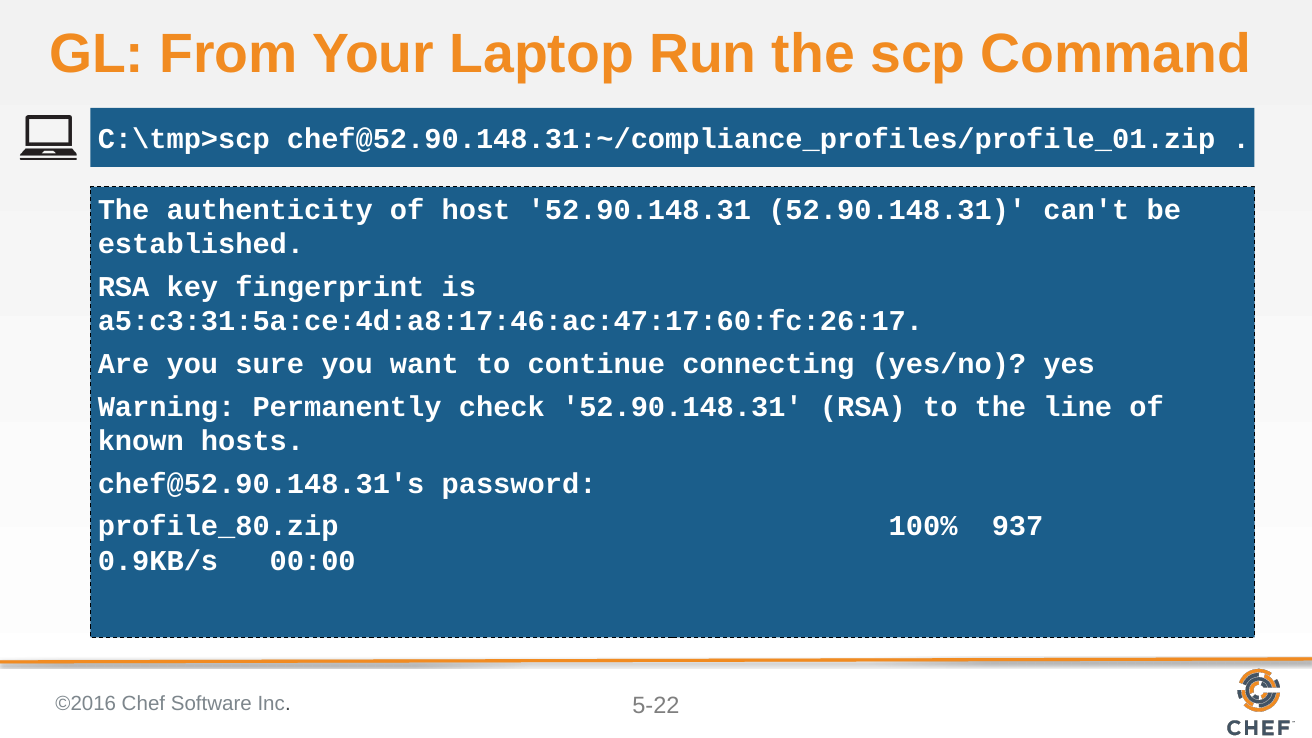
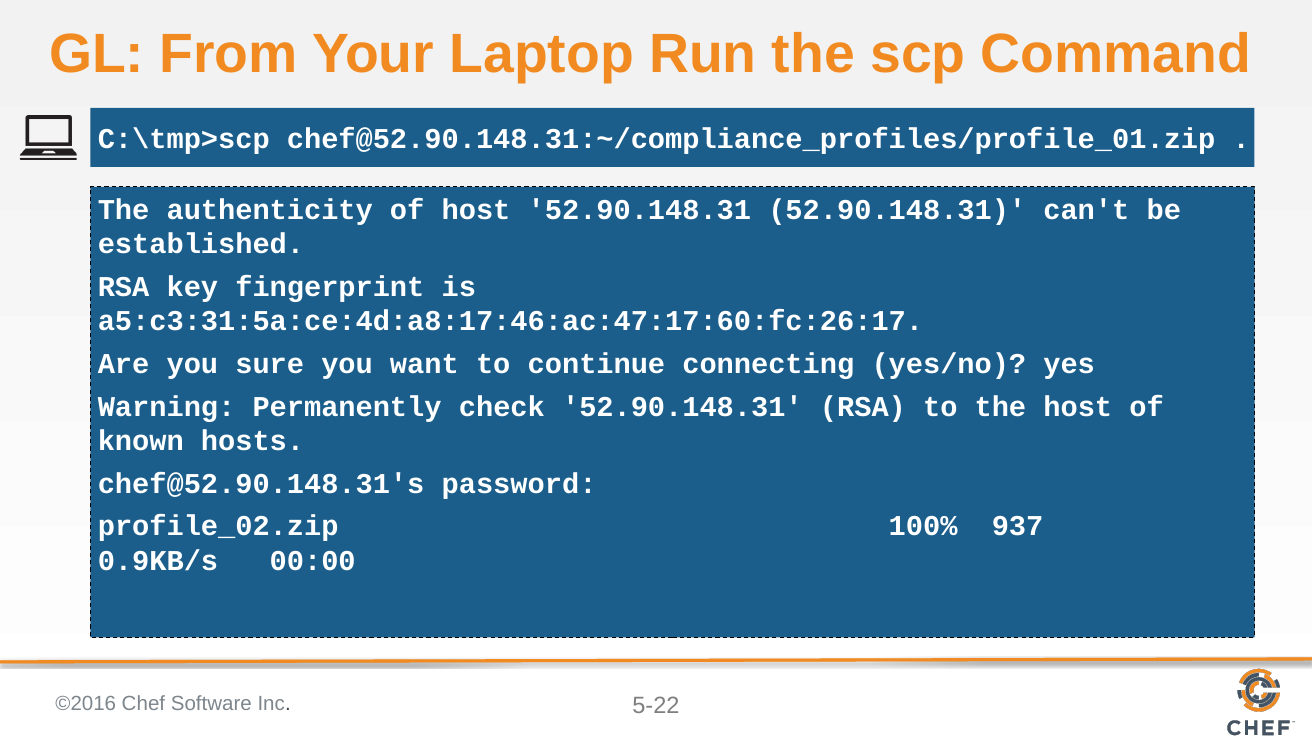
the line: line -> host
profile_80.zip: profile_80.zip -> profile_02.zip
